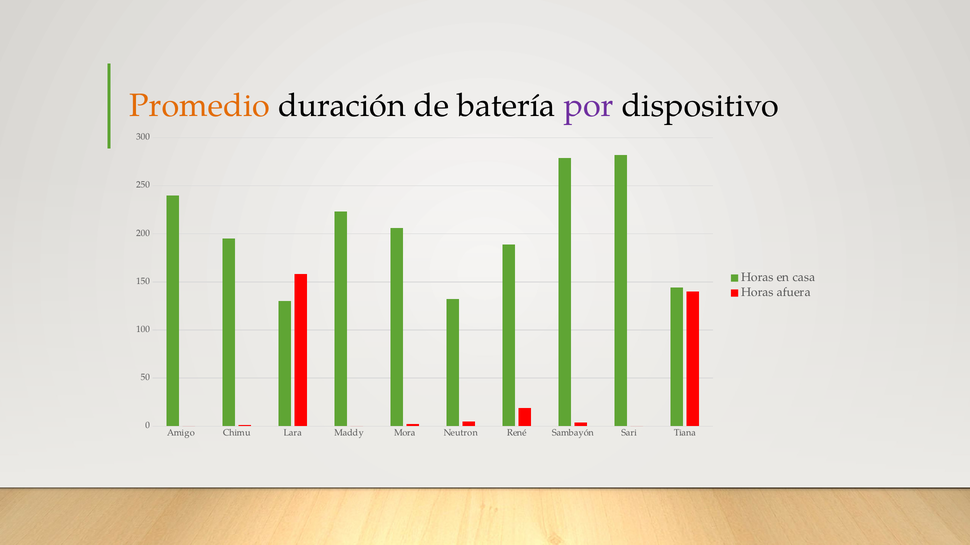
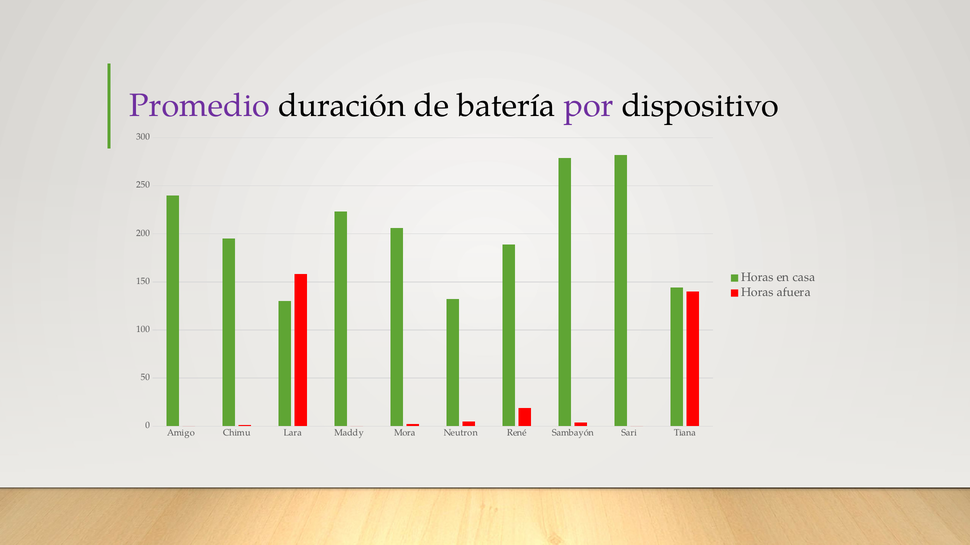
Promedio colour: orange -> purple
